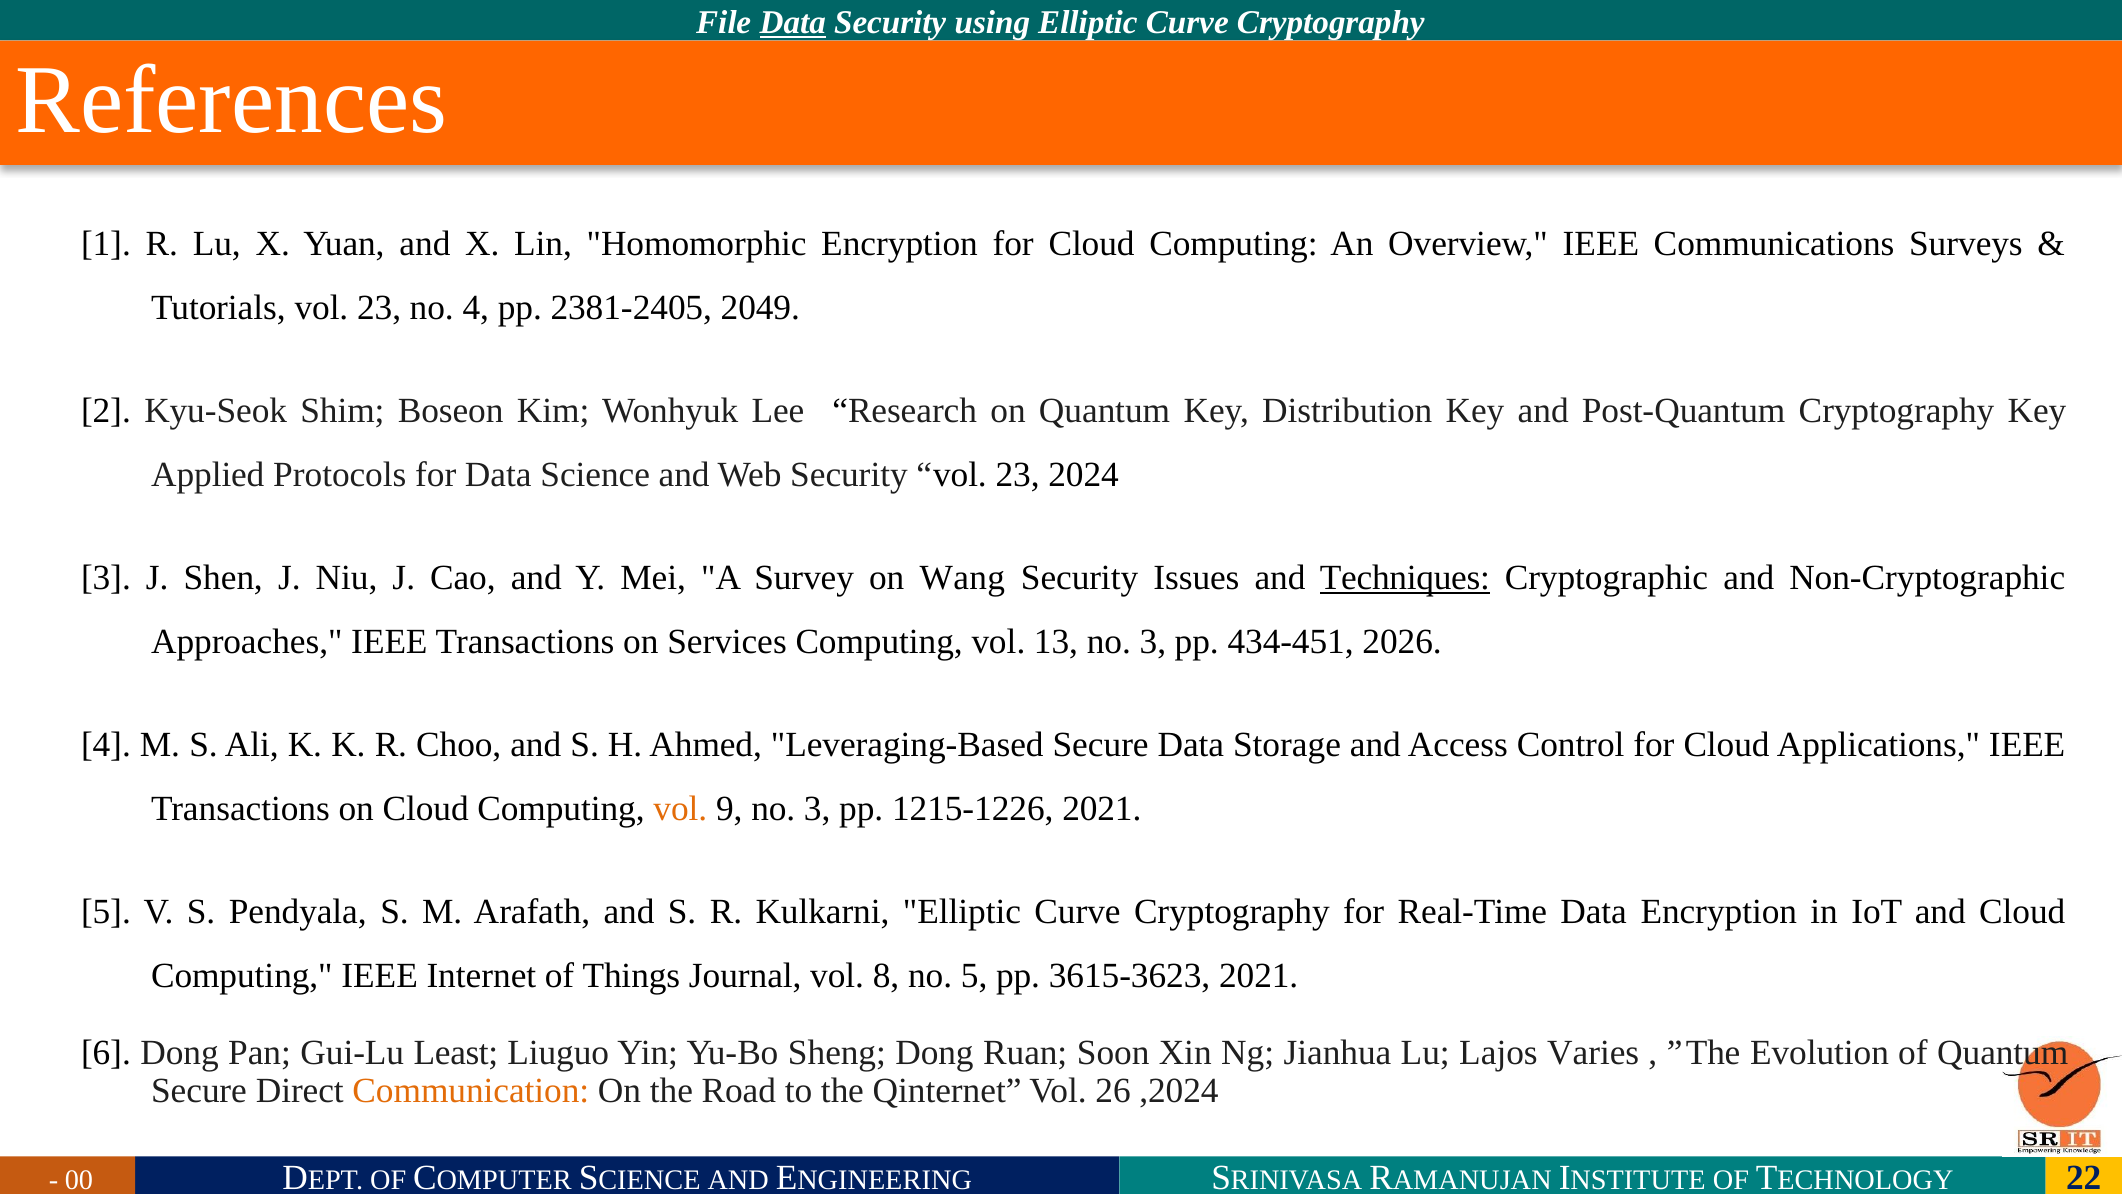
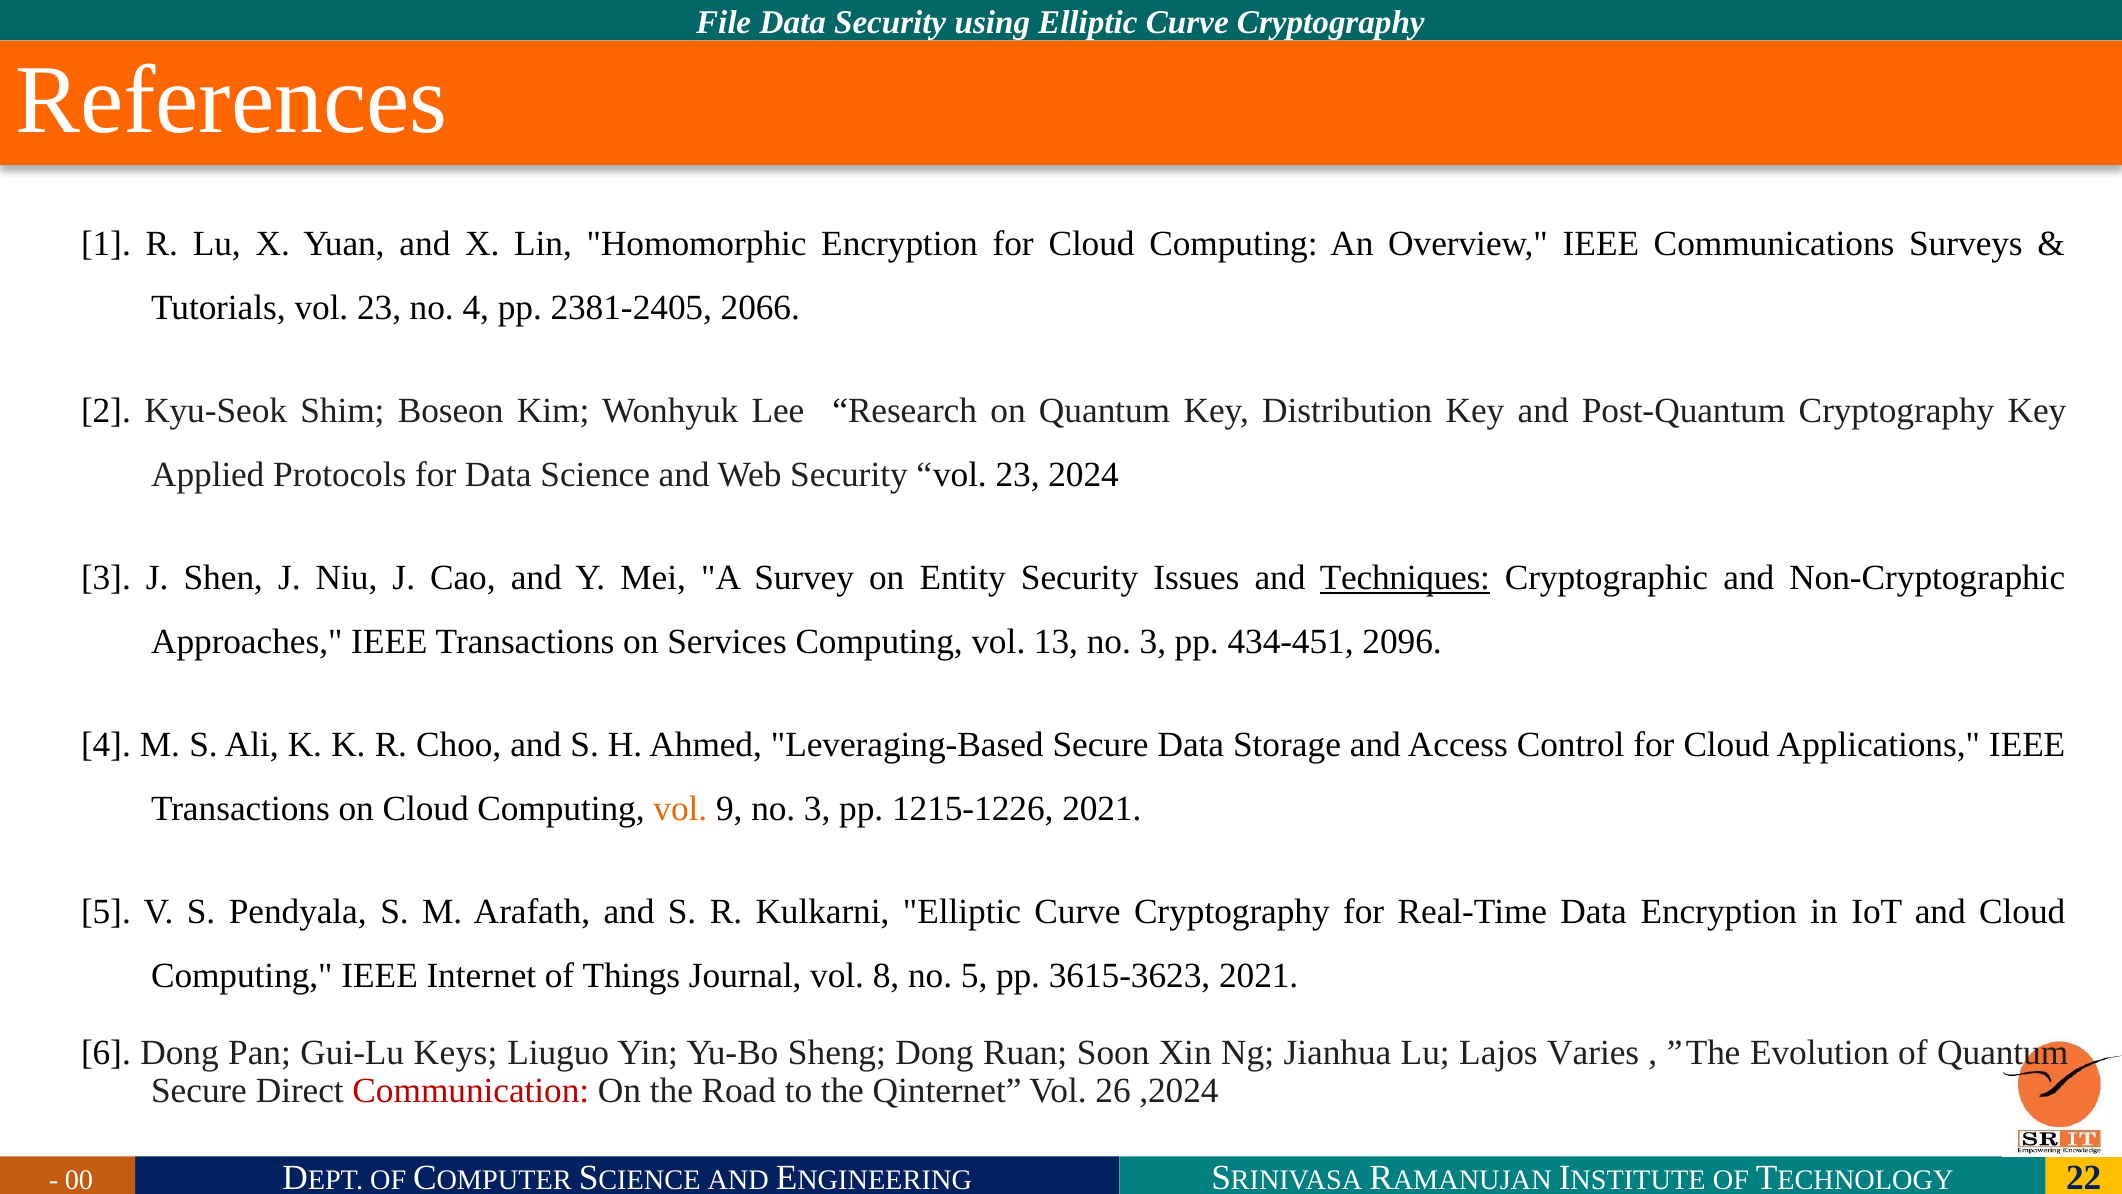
Data at (793, 23) underline: present -> none
2049: 2049 -> 2066
Wang: Wang -> Entity
2026: 2026 -> 2096
Least: Least -> Keys
Communication colour: orange -> red
